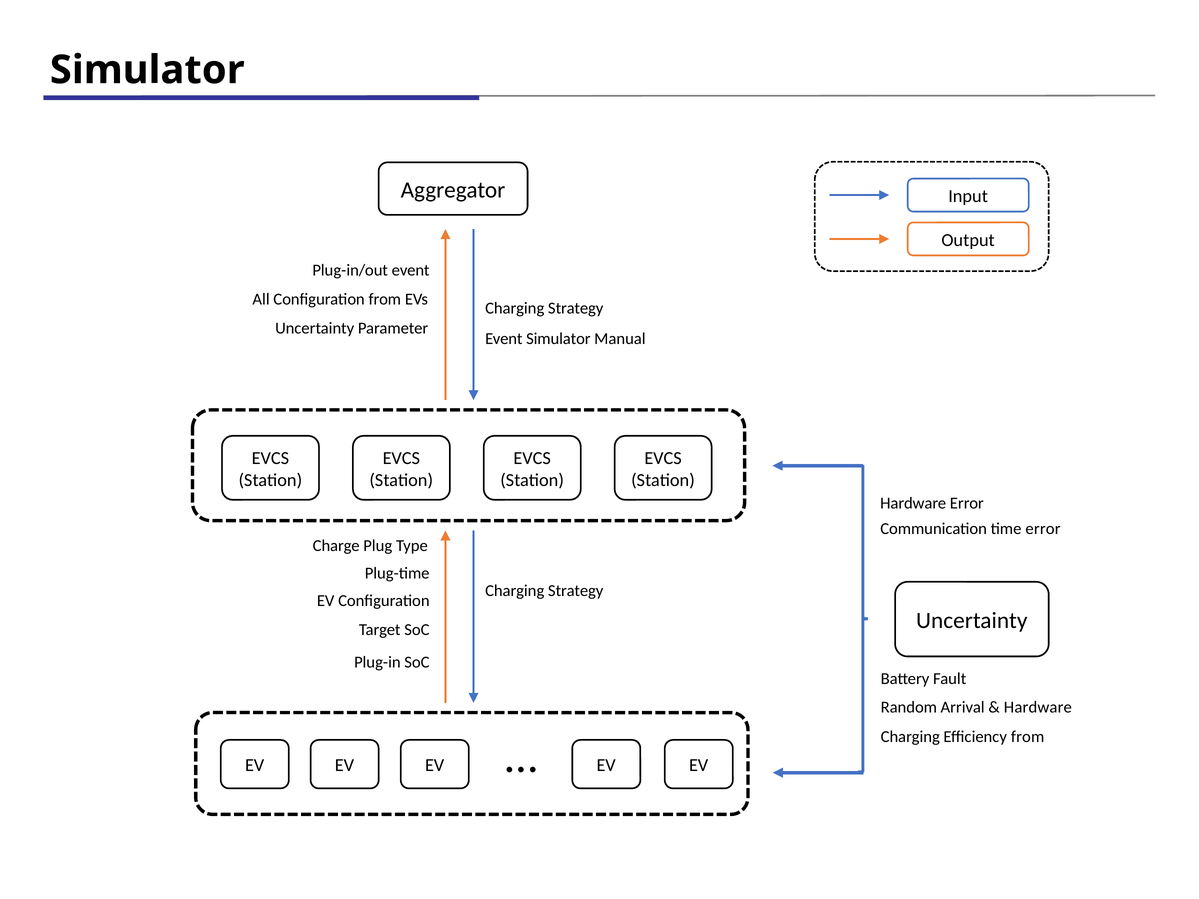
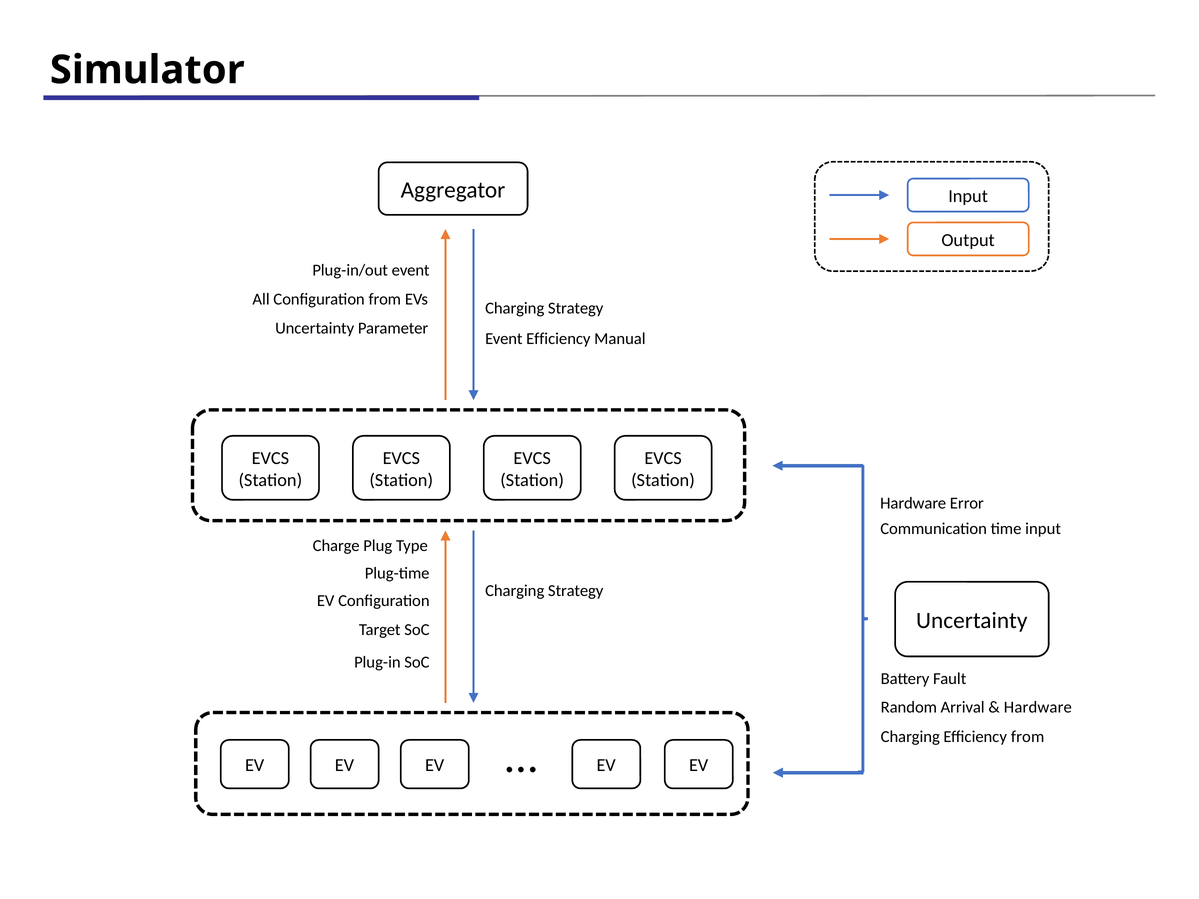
Event Simulator: Simulator -> Efficiency
time error: error -> input
